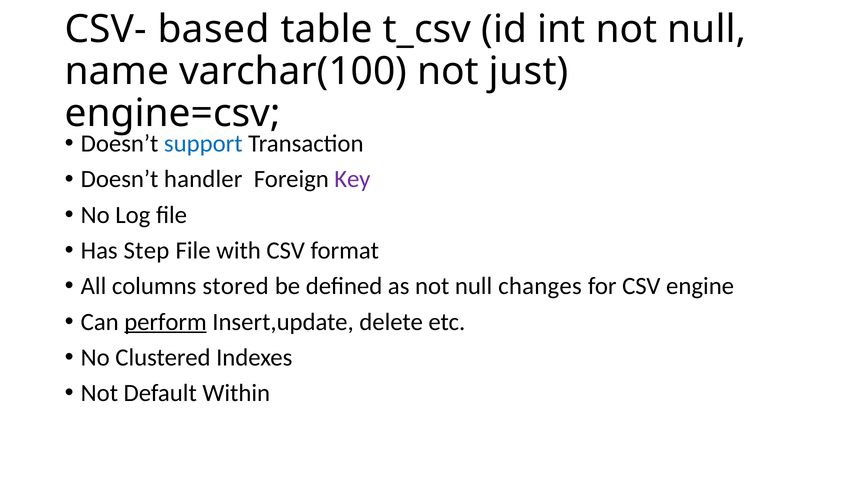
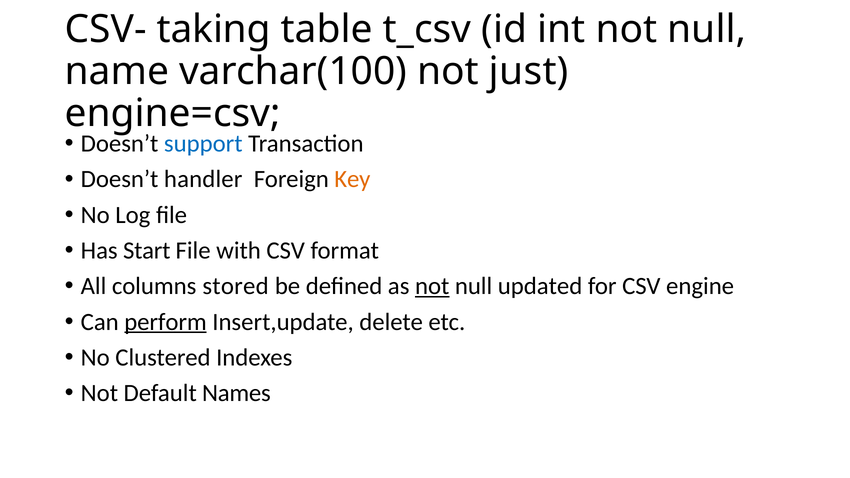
based: based -> taking
Key colour: purple -> orange
Step: Step -> Start
not at (432, 286) underline: none -> present
changes: changes -> updated
Within: Within -> Names
